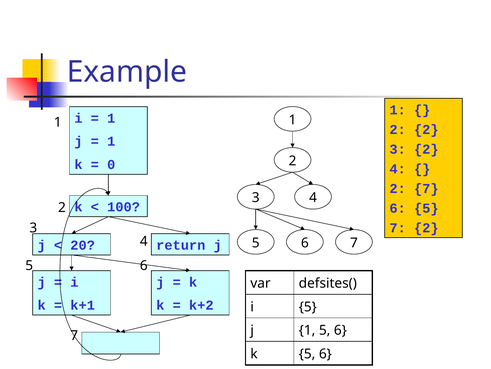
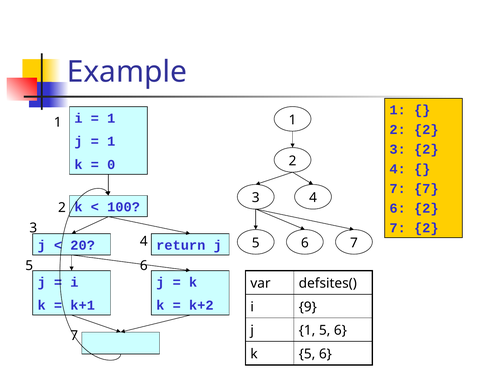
2 at (398, 188): 2 -> 7
6 5: 5 -> 2
i 5: 5 -> 9
